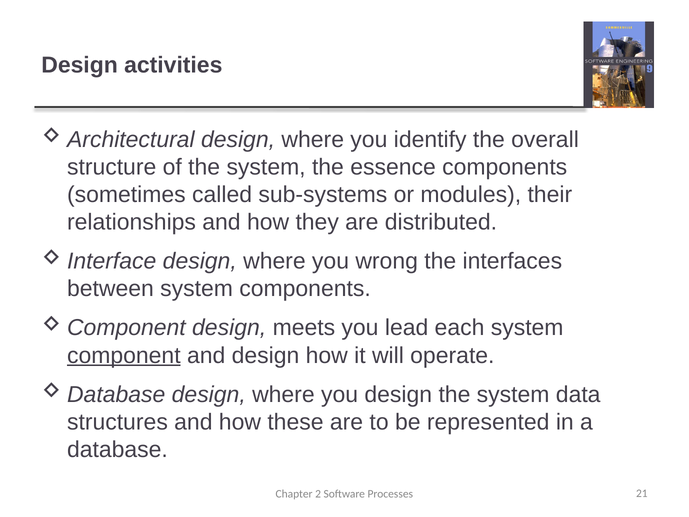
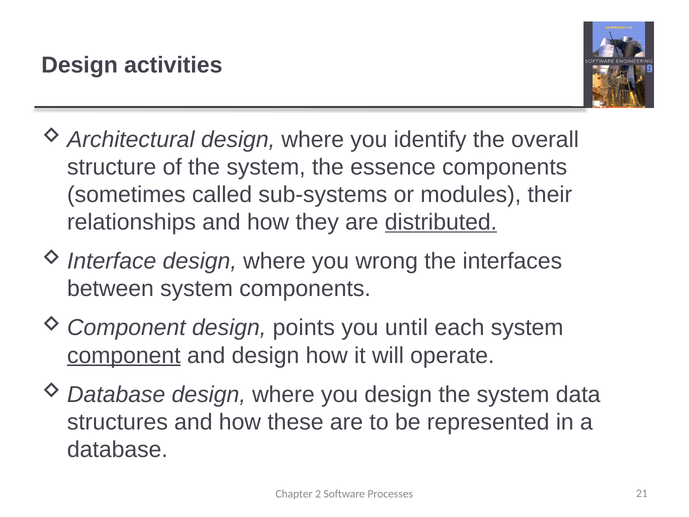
distributed underline: none -> present
meets: meets -> points
lead: lead -> until
